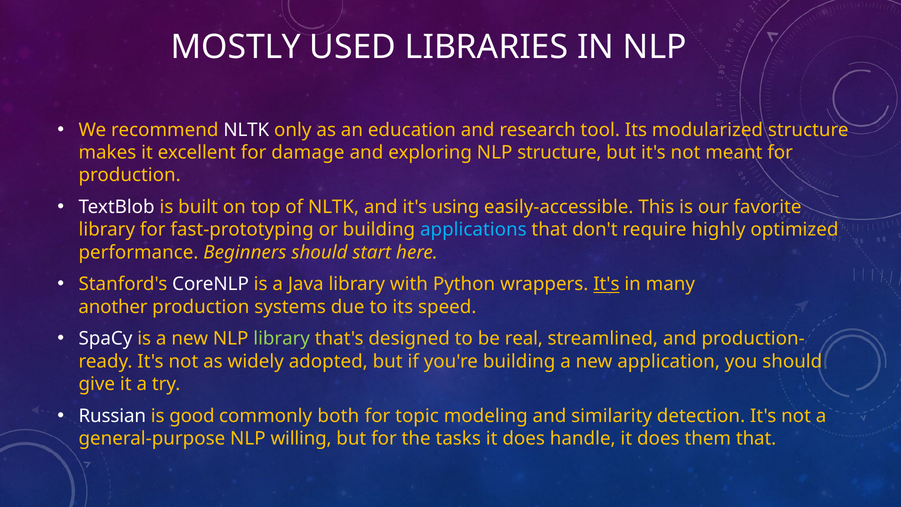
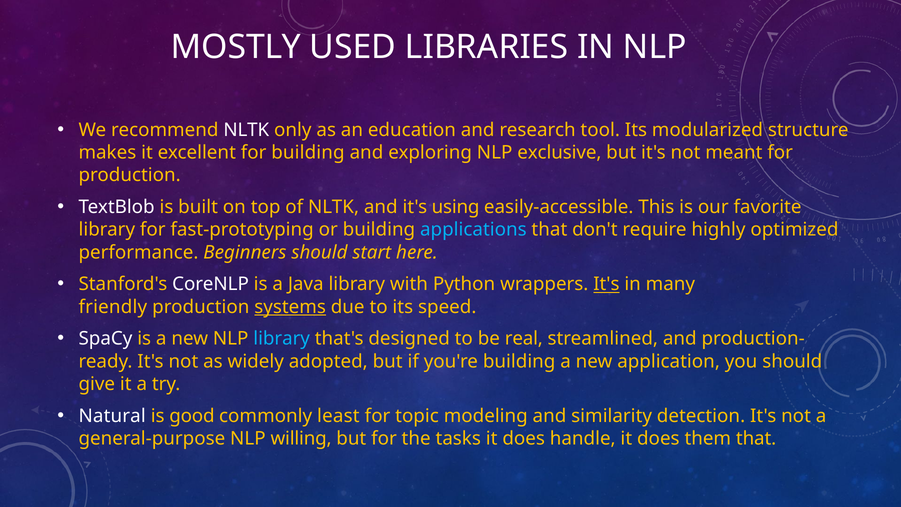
for damage: damage -> building
NLP structure: structure -> exclusive
another: another -> friendly
systems underline: none -> present
library at (282, 339) colour: light green -> light blue
Russian: Russian -> Natural
both: both -> least
